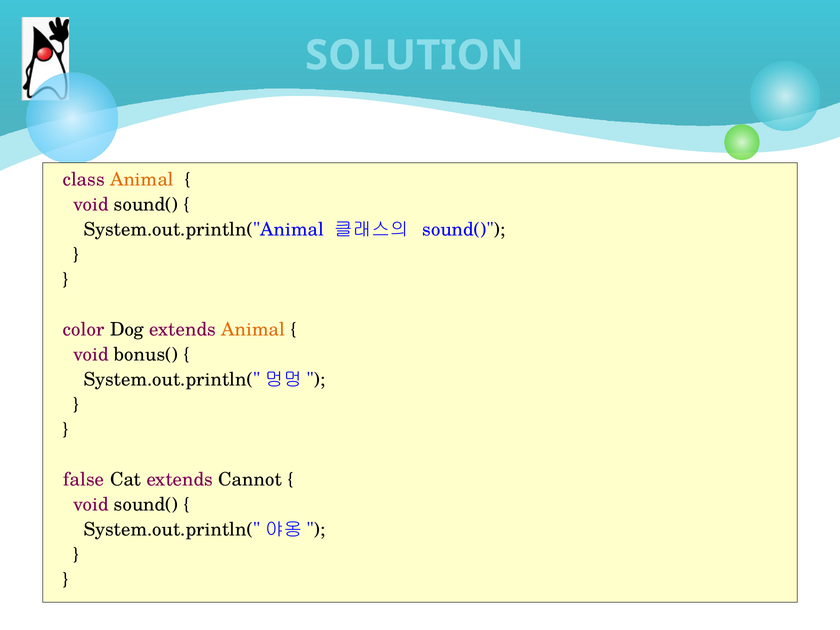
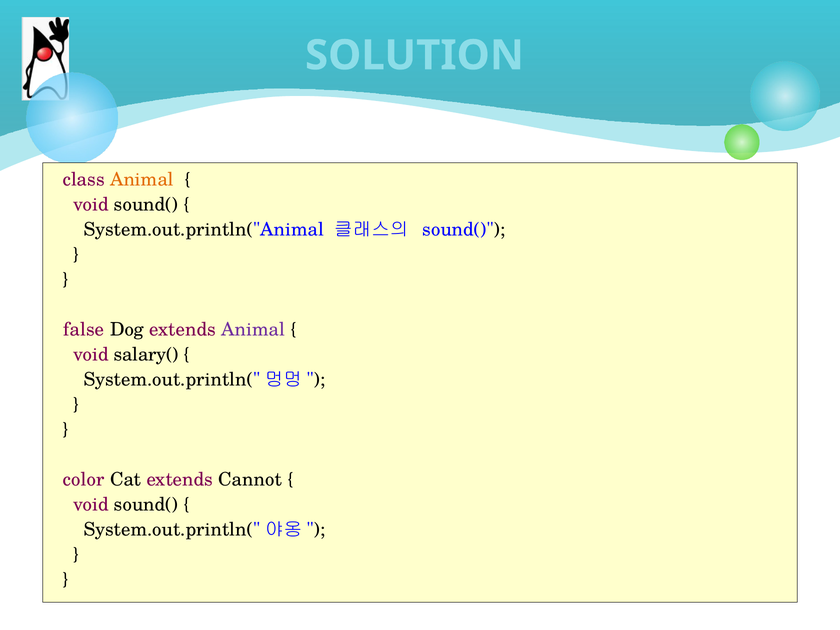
color: color -> false
Animal at (253, 329) colour: orange -> purple
bonus(: bonus( -> salary(
false: false -> color
